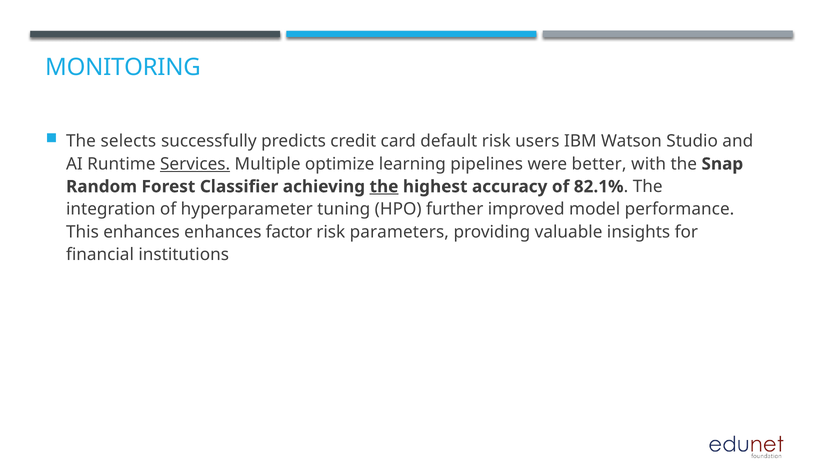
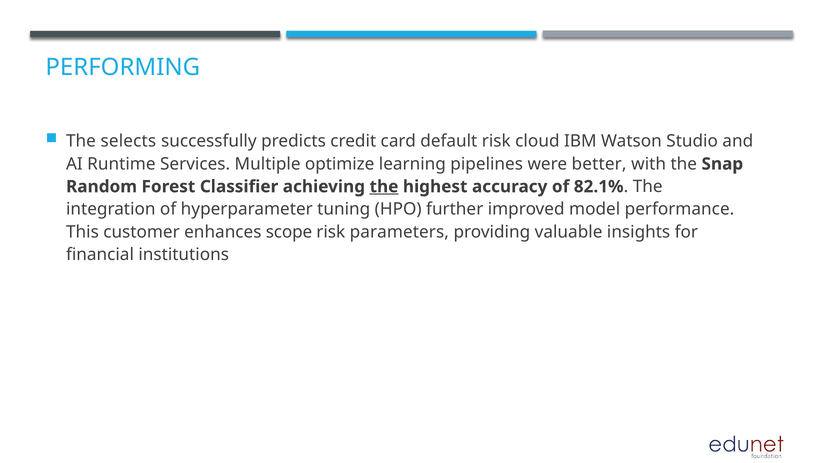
MONITORING: MONITORING -> PERFORMING
users: users -> cloud
Services underline: present -> none
This enhances: enhances -> customer
factor: factor -> scope
